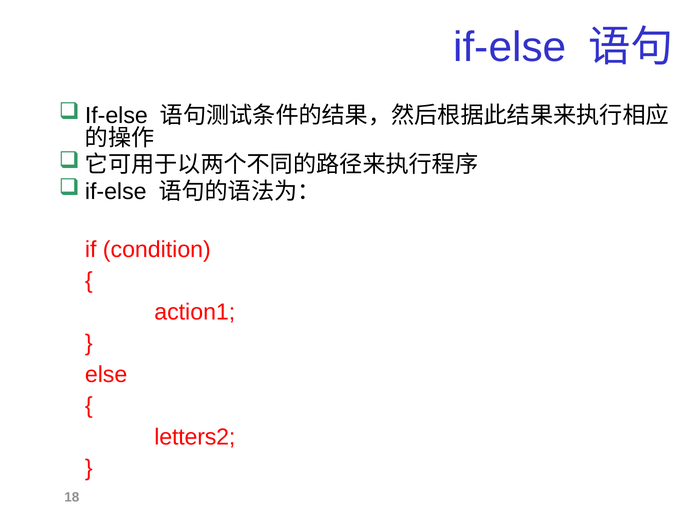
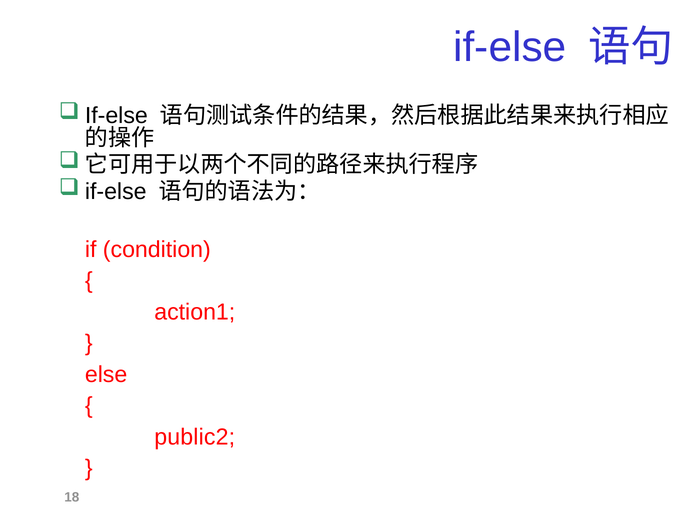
letters2: letters2 -> public2
